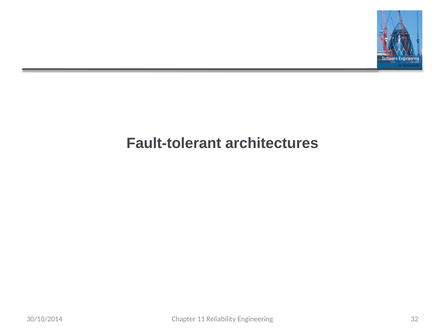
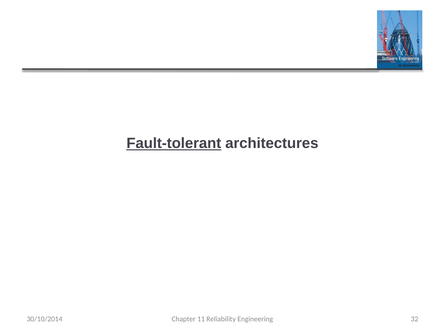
Fault-tolerant underline: none -> present
